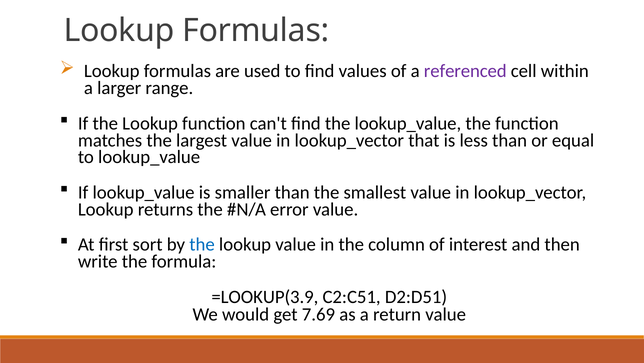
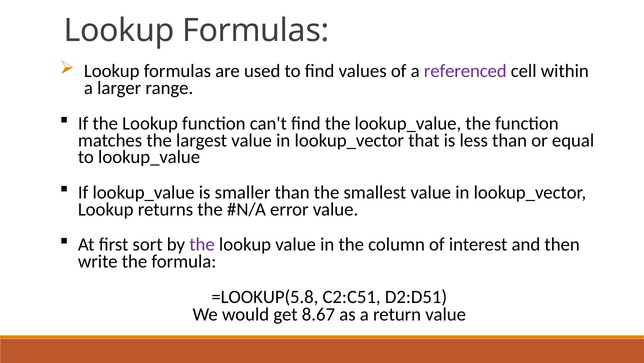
the at (202, 244) colour: blue -> purple
=LOOKUP(3.9: =LOOKUP(3.9 -> =LOOKUP(5.8
7.69: 7.69 -> 8.67
